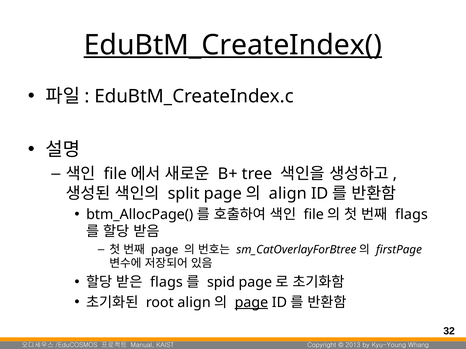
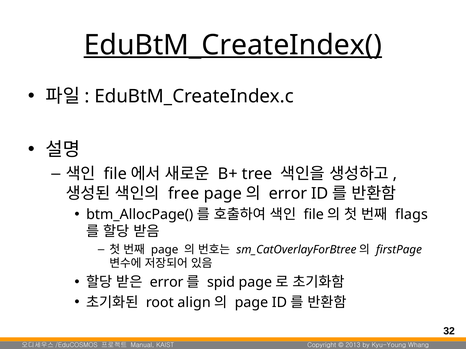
split: split -> free
align at (288, 194): align -> error
flags at (166, 283): flags -> error
page at (251, 303) underline: present -> none
